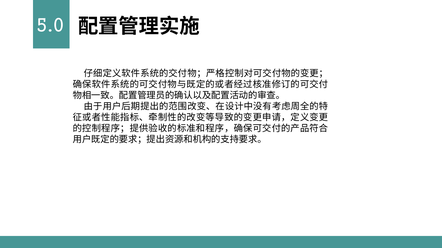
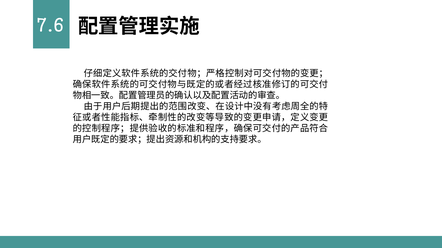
5.0: 5.0 -> 7.6
